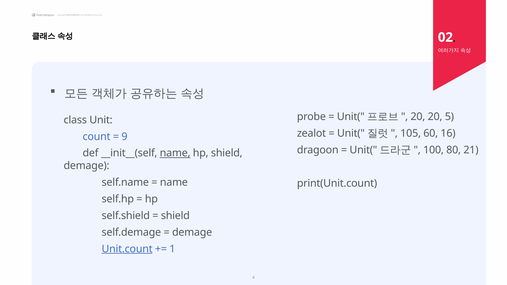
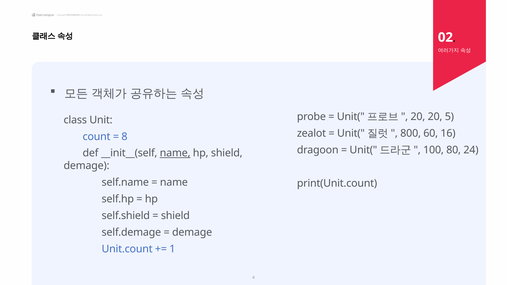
105: 105 -> 800
9: 9 -> 8
21: 21 -> 24
Unit.count underline: present -> none
